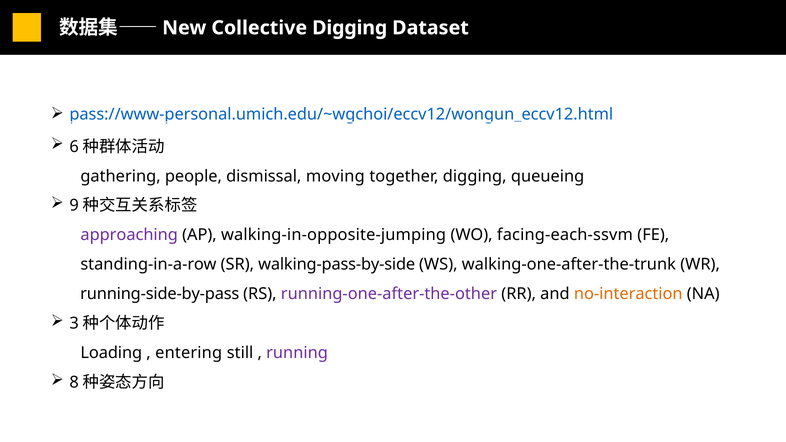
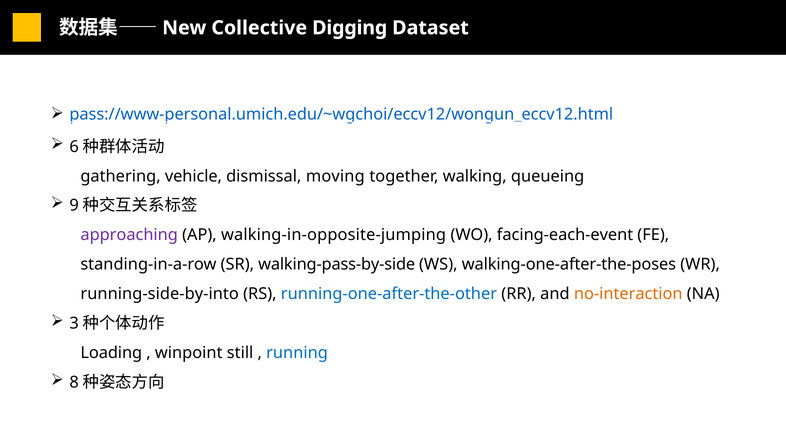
people: people -> vehicle
together digging: digging -> walking
facing-each-ssvm: facing-each-ssvm -> facing-each-event
walking-one-after-the-trunk: walking-one-after-the-trunk -> walking-one-after-the-poses
running-side-by-pass: running-side-by-pass -> running-side-by-into
running-one-after-the-other colour: purple -> blue
entering: entering -> winpoint
running colour: purple -> blue
